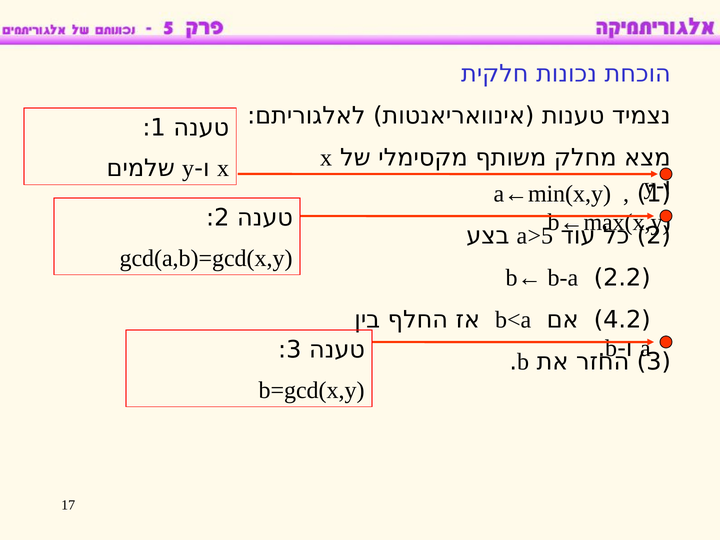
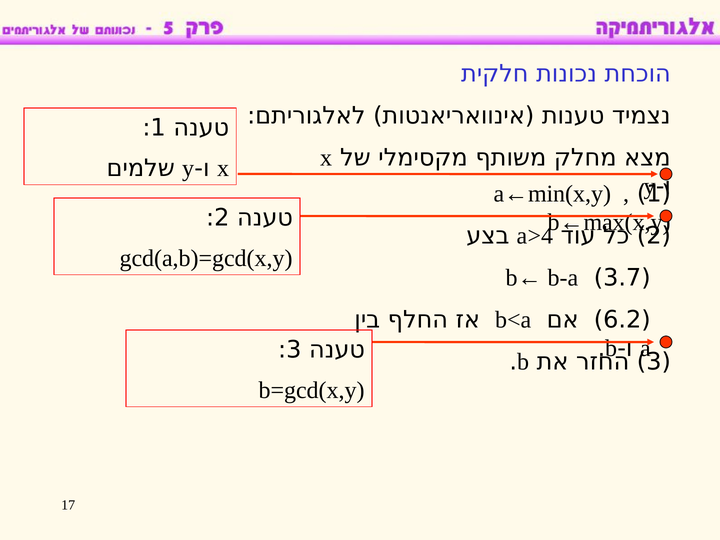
a>5: a>5 -> a>4
2.2: 2.2 -> 3.7
4.2: 4.2 -> 6.2
